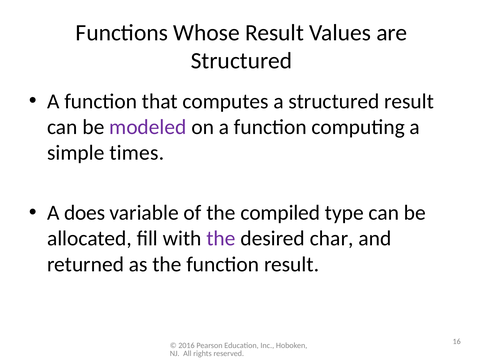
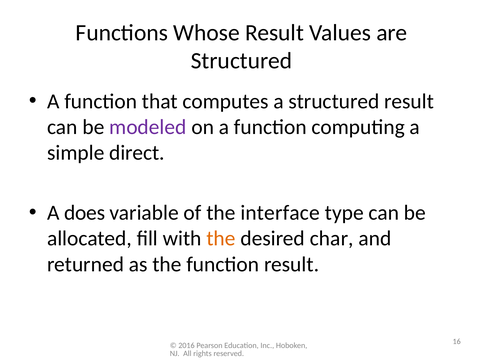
times: times -> direct
compiled: compiled -> interface
the at (221, 239) colour: purple -> orange
